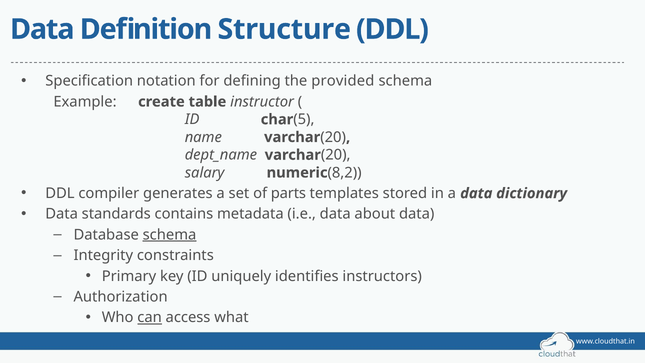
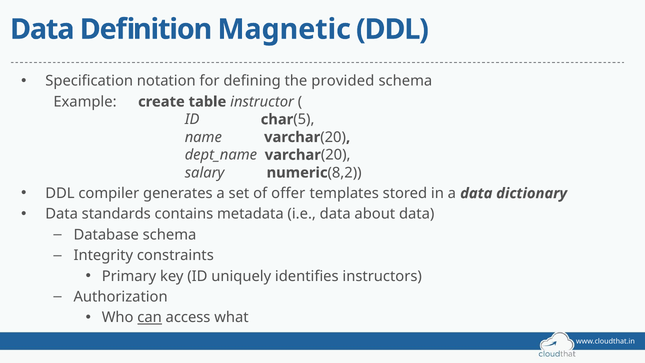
Structure: Structure -> Magnetic
parts: parts -> offer
schema at (170, 235) underline: present -> none
